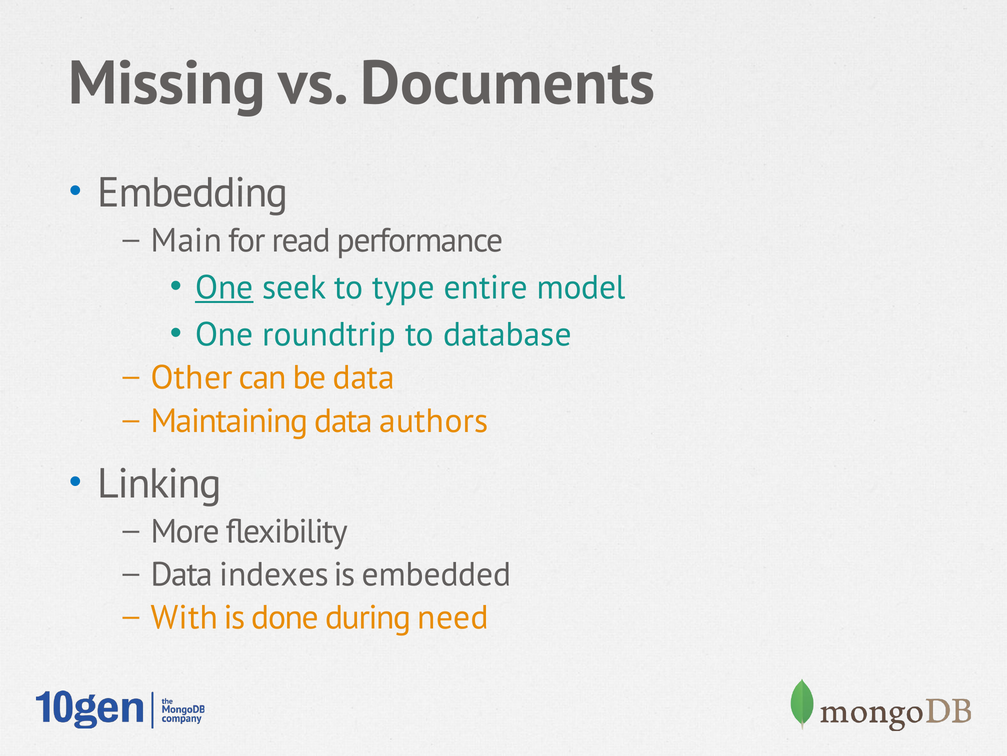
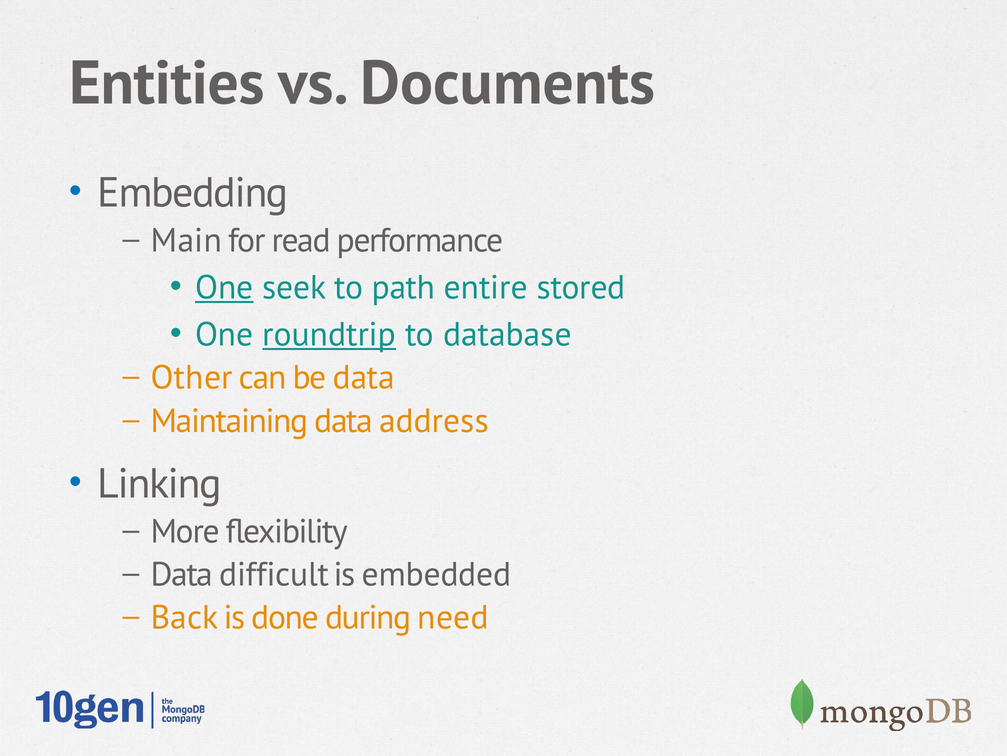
Missing: Missing -> Entities
type: type -> path
model: model -> stored
roundtrip underline: none -> present
authors: authors -> address
indexes: indexes -> difficult
With: With -> Back
